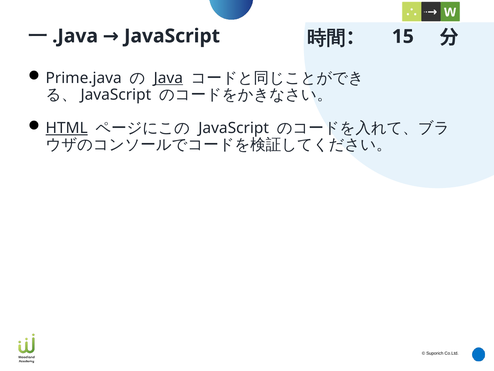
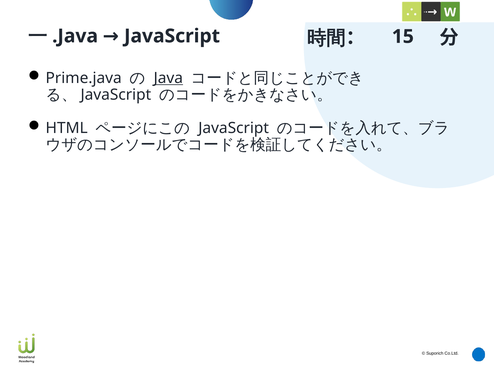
HTML underline: present -> none
